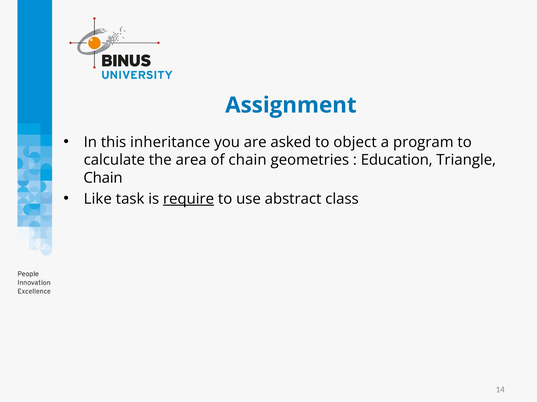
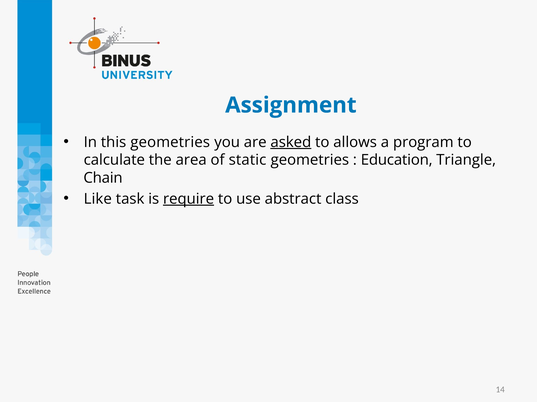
this inheritance: inheritance -> geometries
asked underline: none -> present
object: object -> allows
of chain: chain -> static
